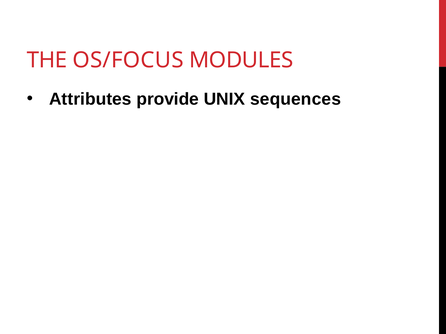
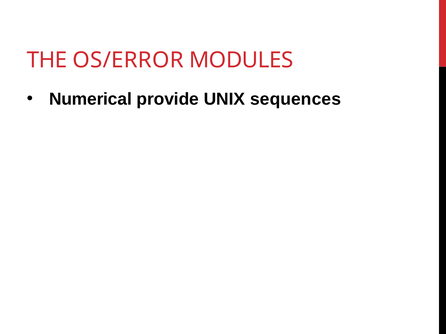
OS/FOCUS: OS/FOCUS -> OS/ERROR
Attributes: Attributes -> Numerical
